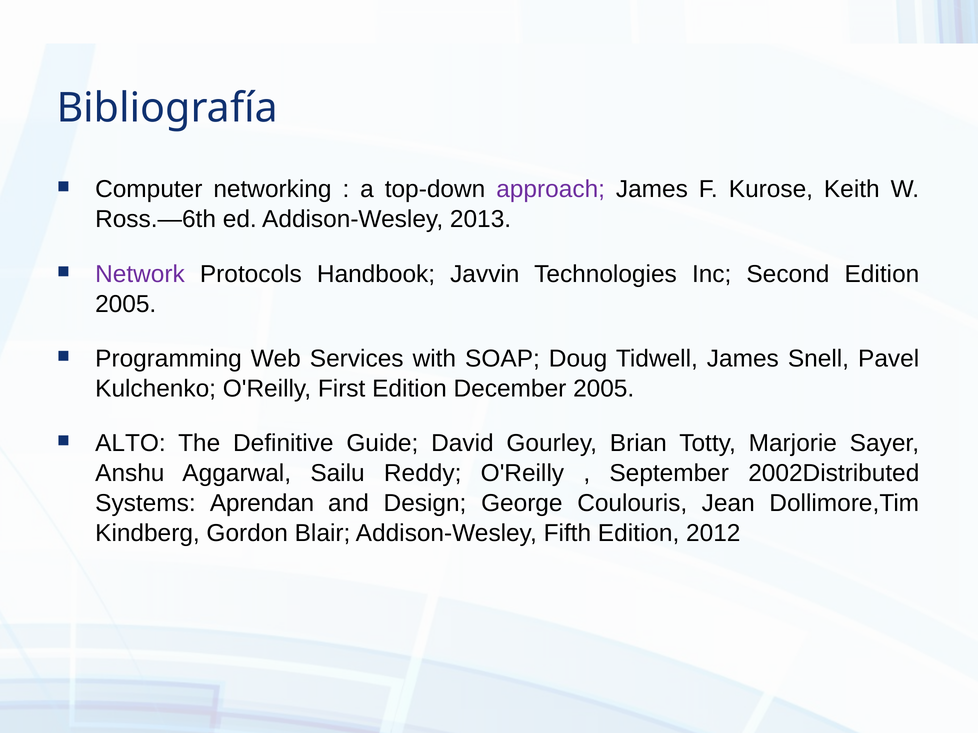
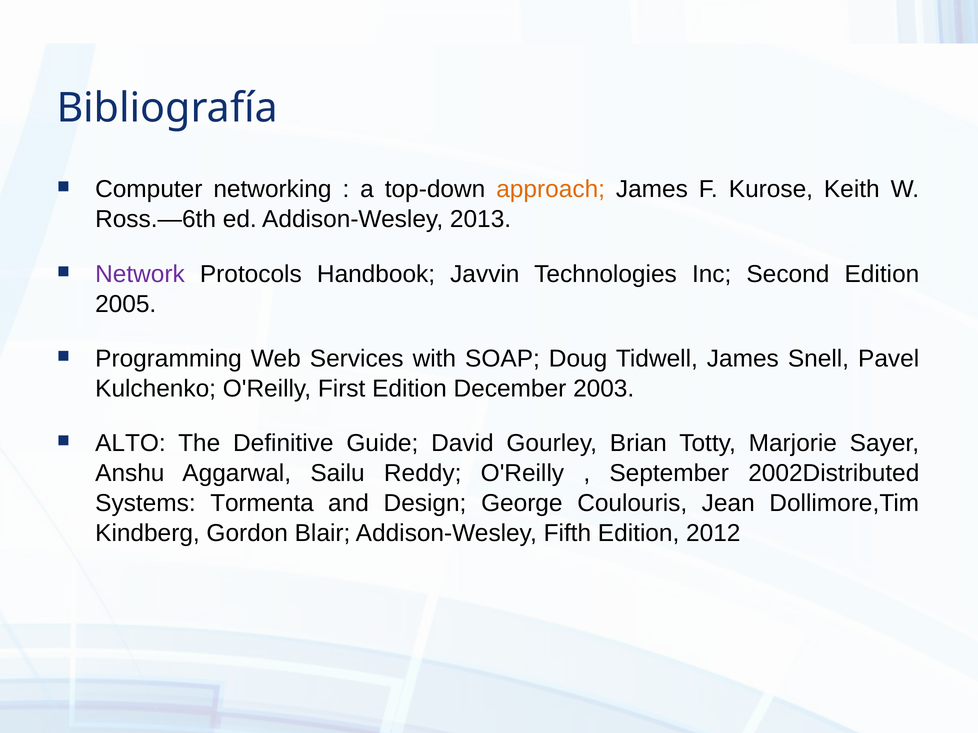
approach colour: purple -> orange
December 2005: 2005 -> 2003
Aprendan: Aprendan -> Tormenta
